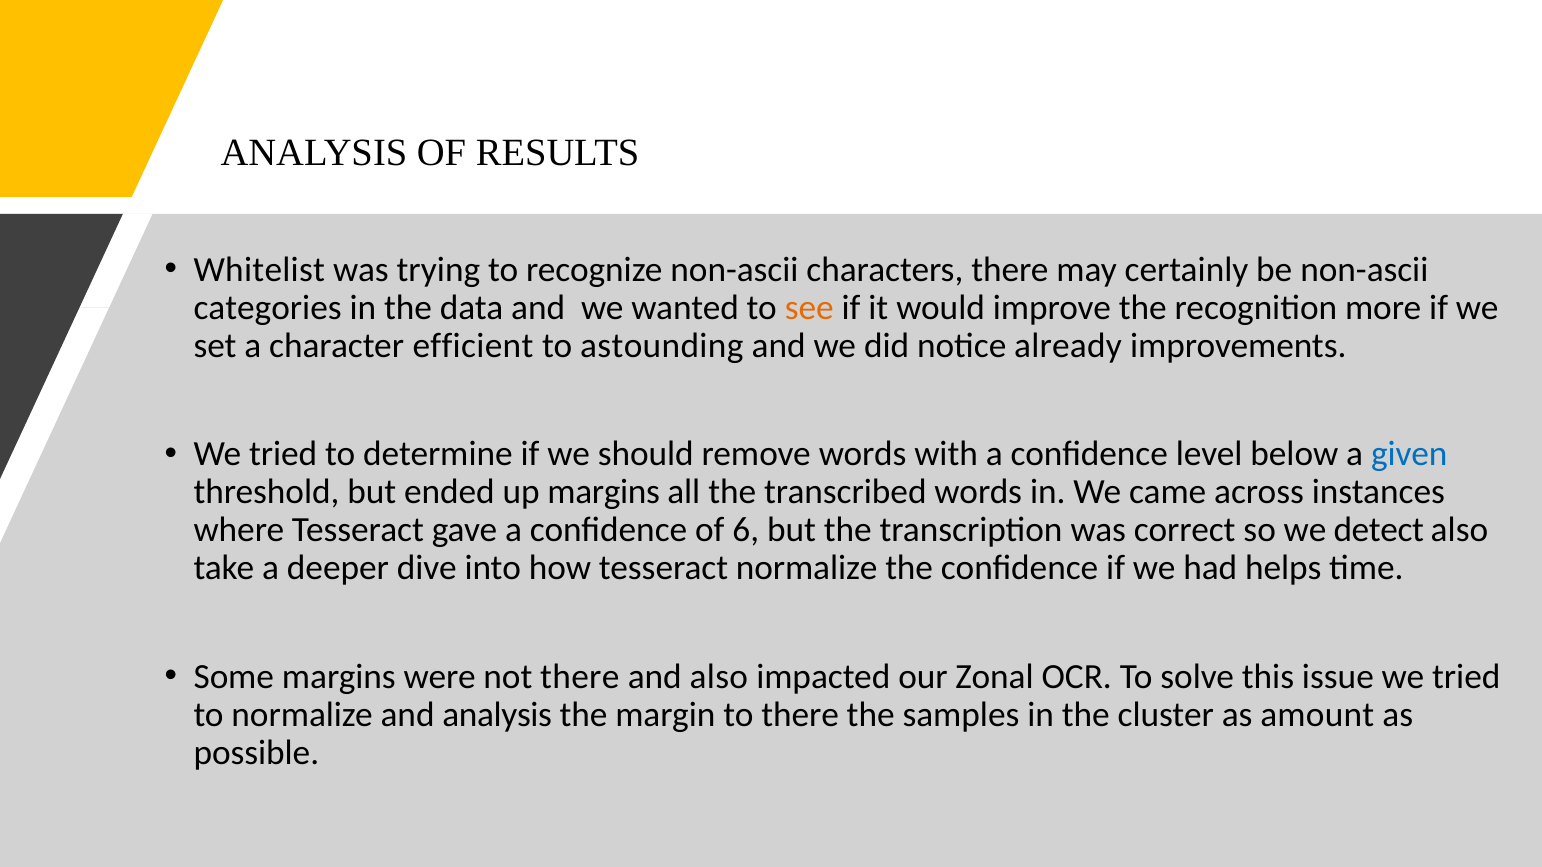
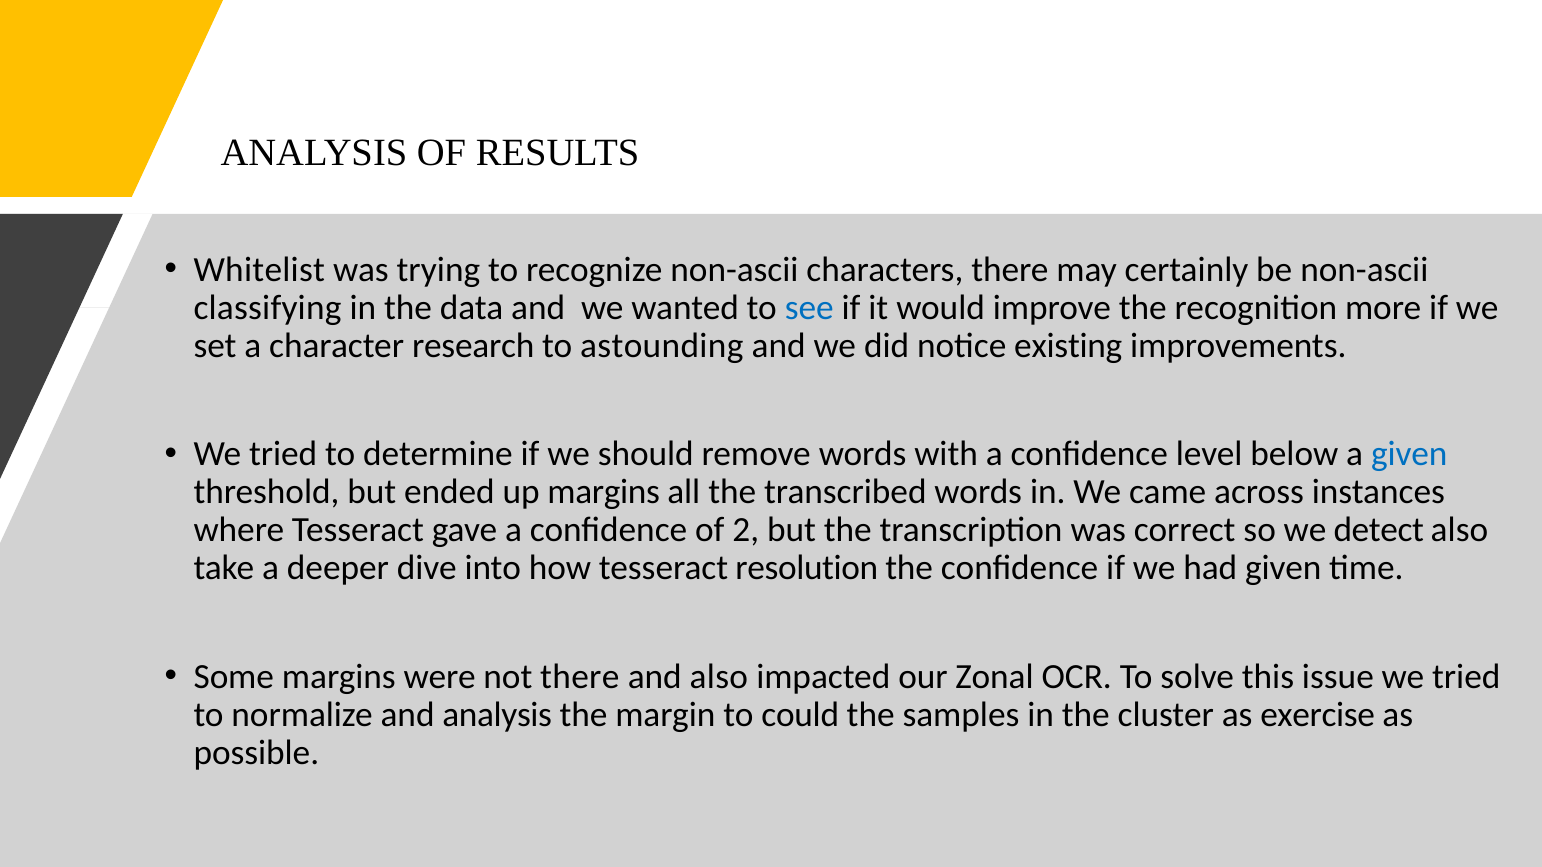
categories: categories -> classifying
see colour: orange -> blue
efficient: efficient -> research
already: already -> existing
6: 6 -> 2
tesseract normalize: normalize -> resolution
had helps: helps -> given
to there: there -> could
amount: amount -> exercise
